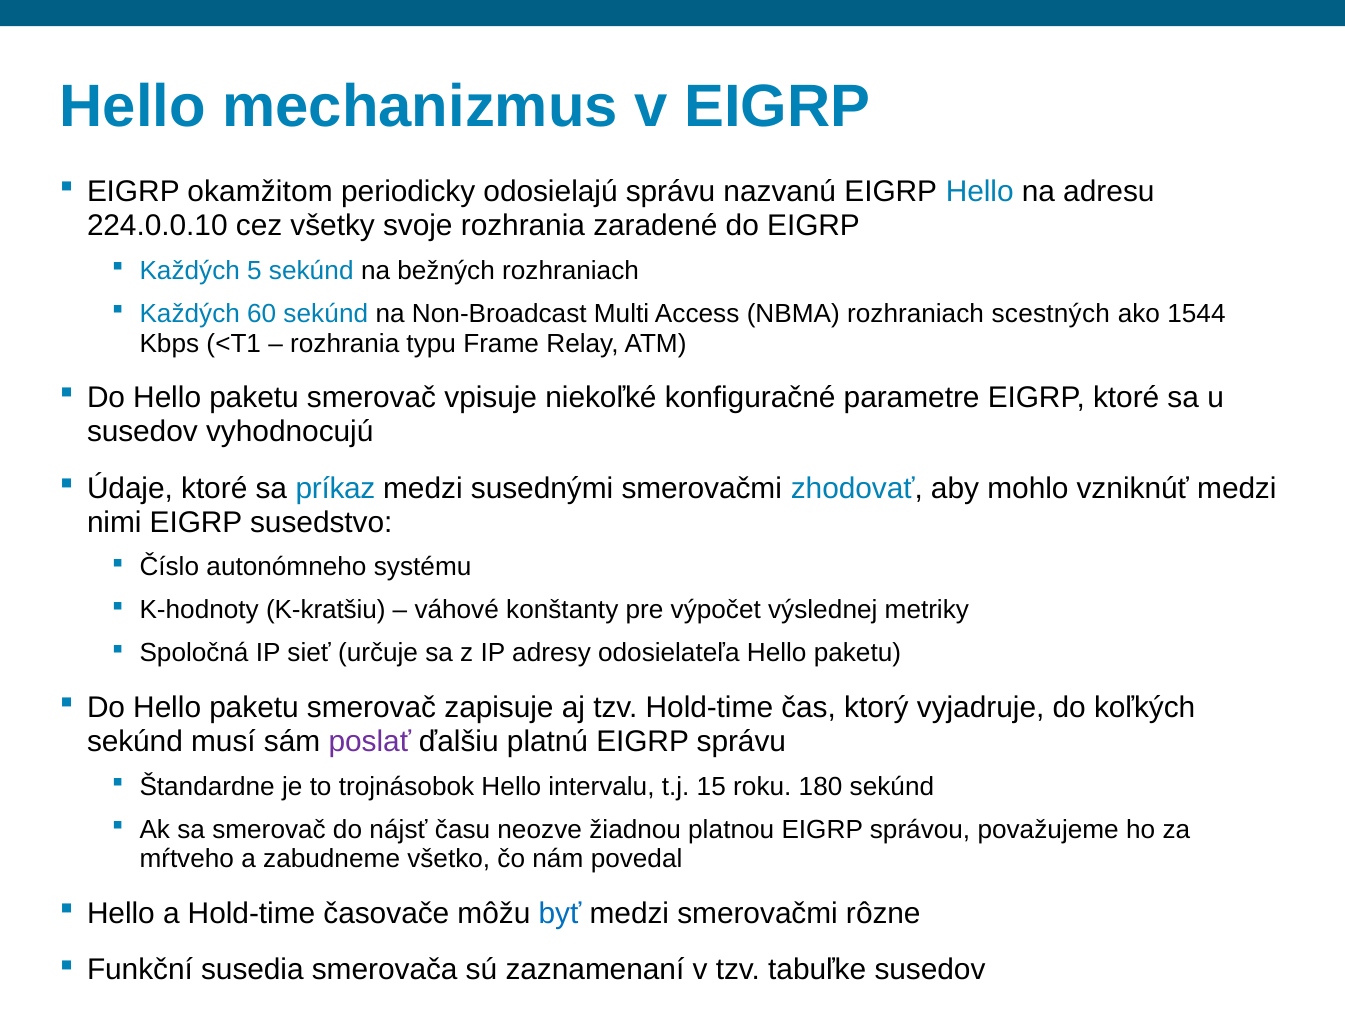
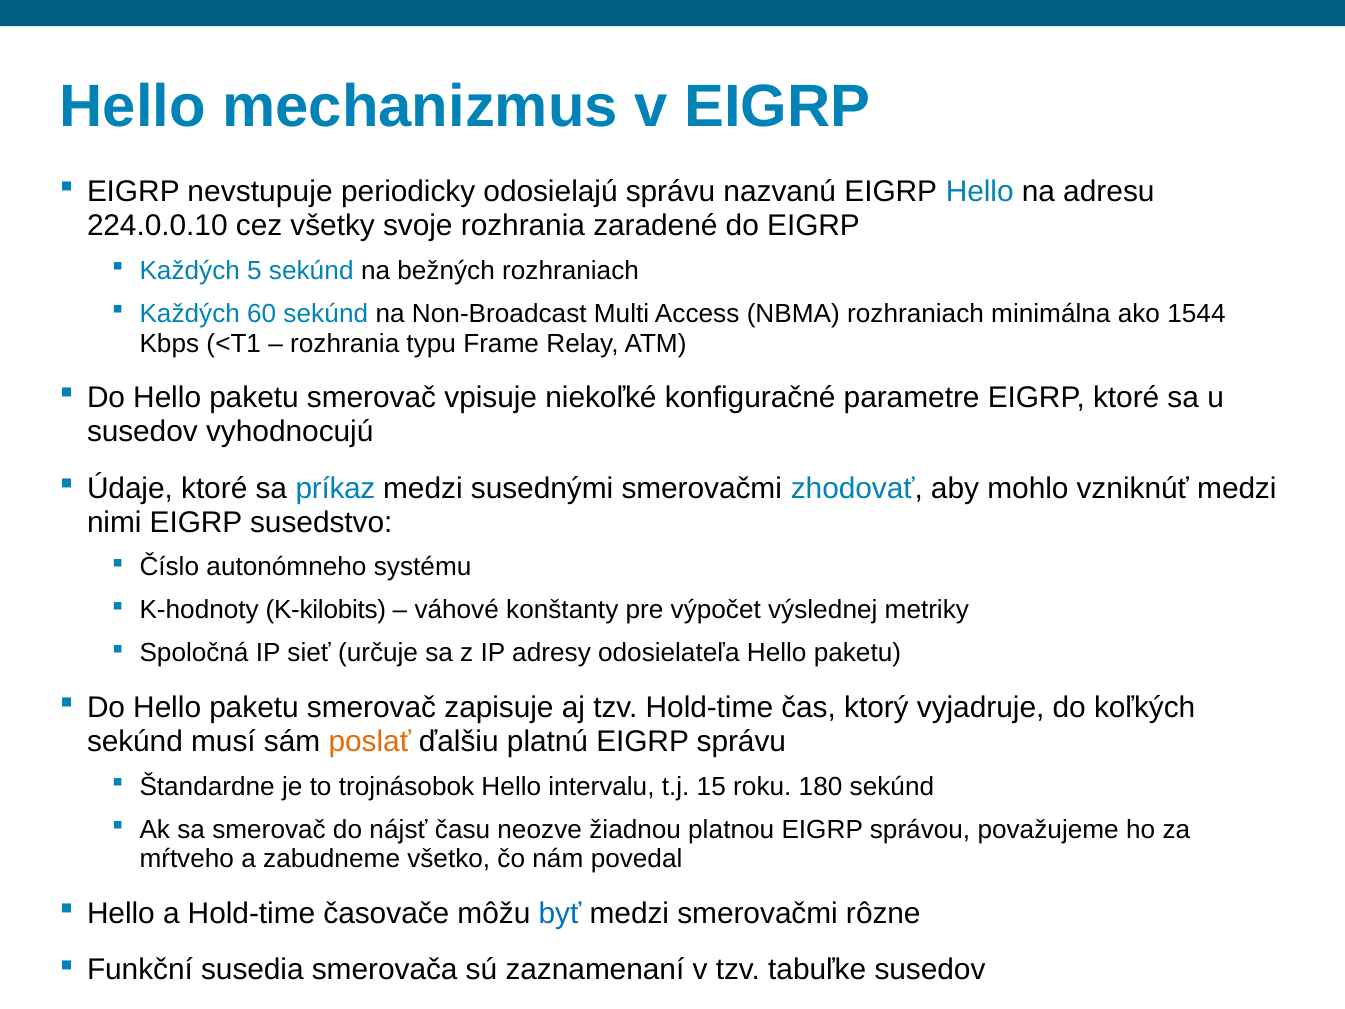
okamžitom: okamžitom -> nevstupuje
scestných: scestných -> minimálna
K-kratšiu: K-kratšiu -> K-kilobits
poslať colour: purple -> orange
